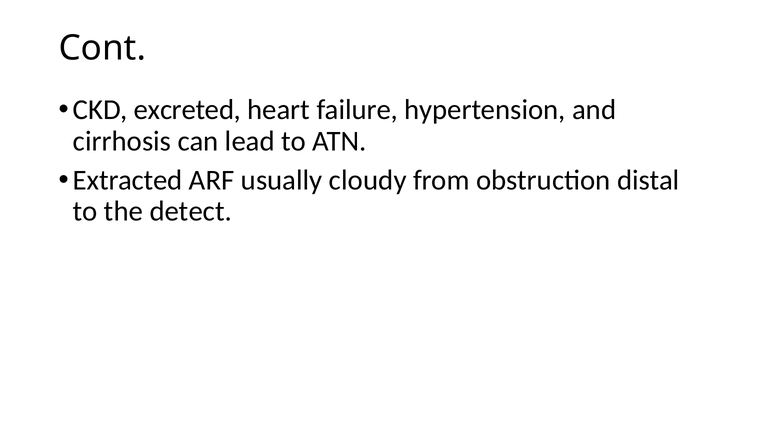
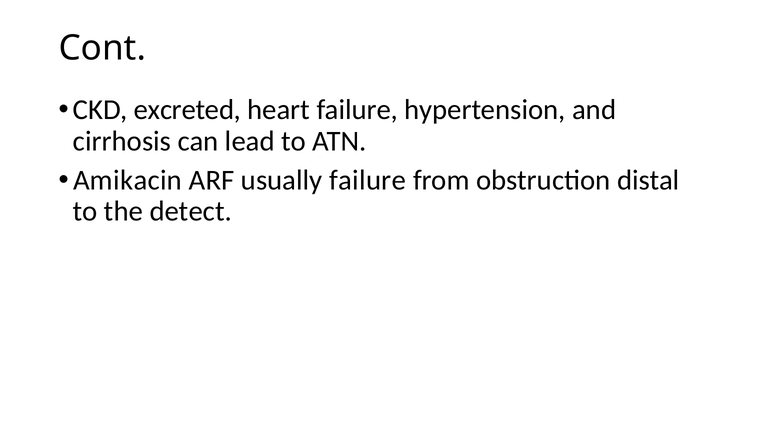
Extracted: Extracted -> Amikacin
usually cloudy: cloudy -> failure
